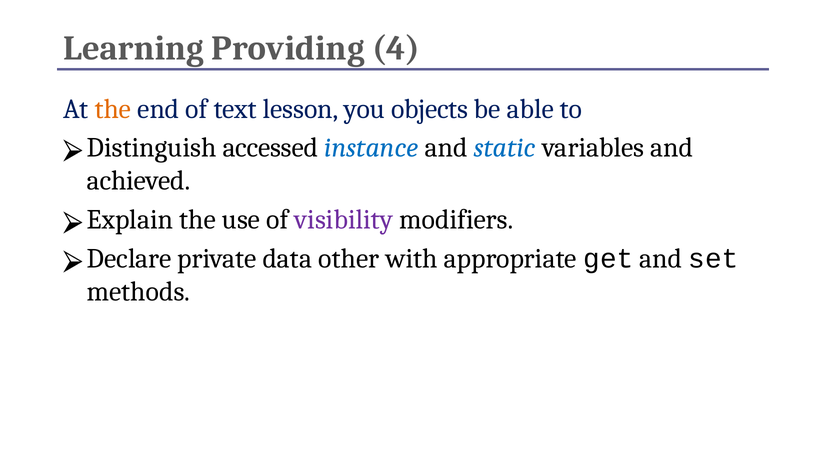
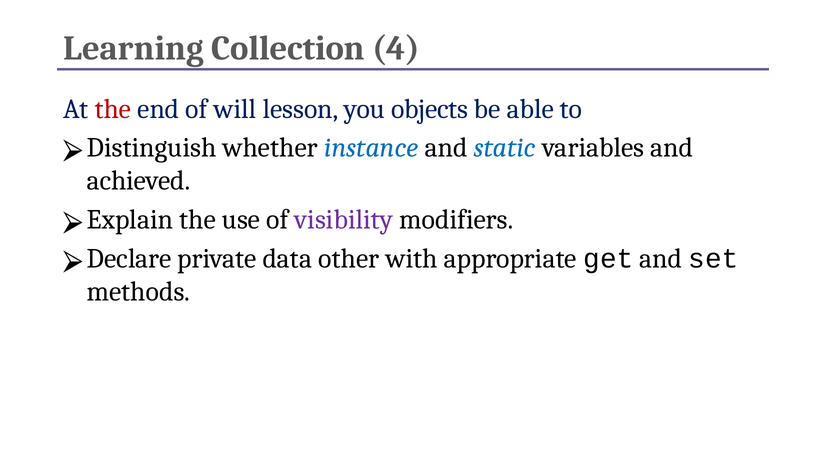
Providing: Providing -> Collection
the at (113, 109) colour: orange -> red
text: text -> will
accessed: accessed -> whether
